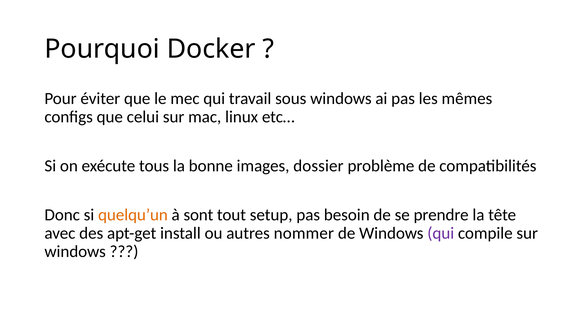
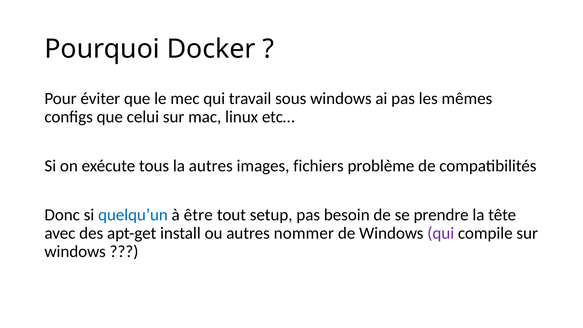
la bonne: bonne -> autres
dossier: dossier -> fichiers
quelqu’un colour: orange -> blue
sont: sont -> être
